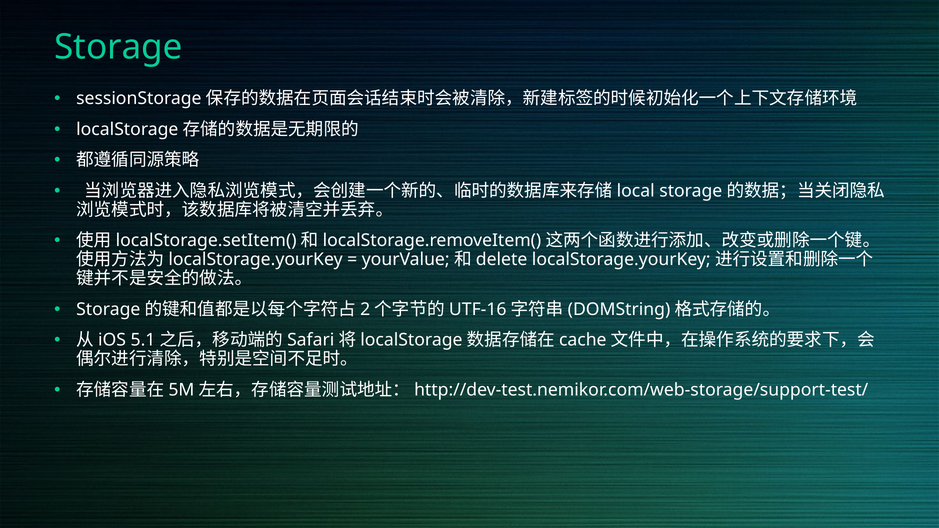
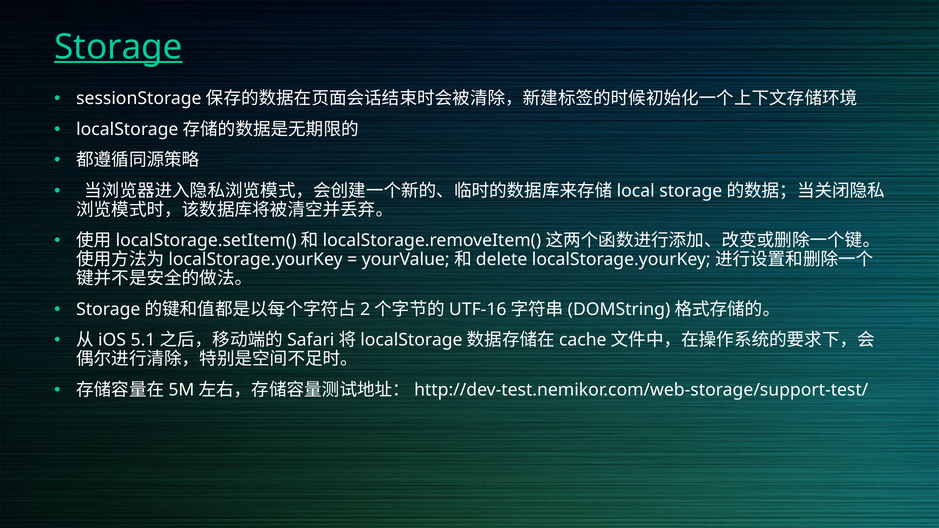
Storage underline: none -> present
